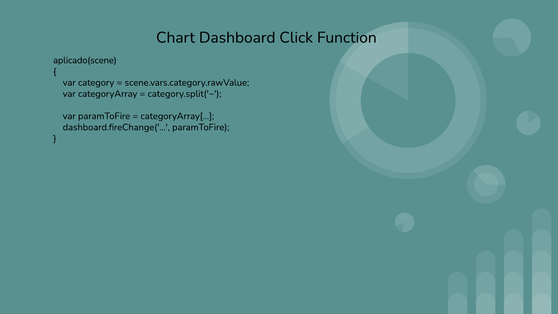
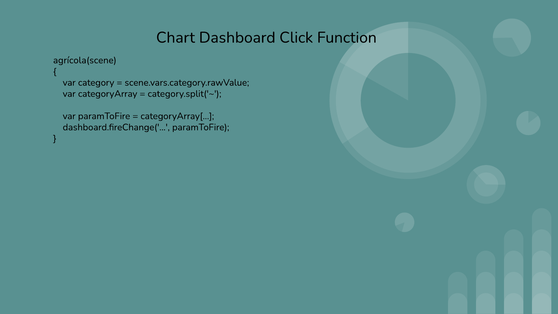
aplicado(scene: aplicado(scene -> agrícola(scene
